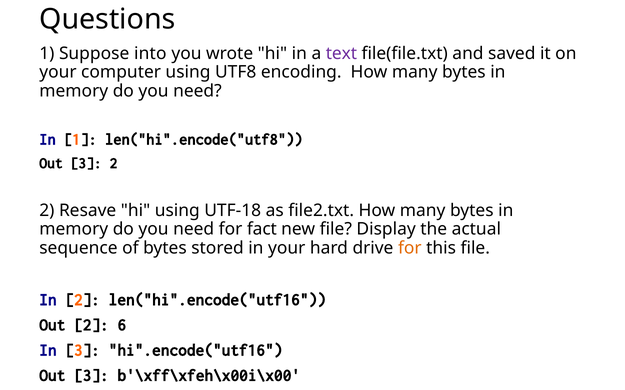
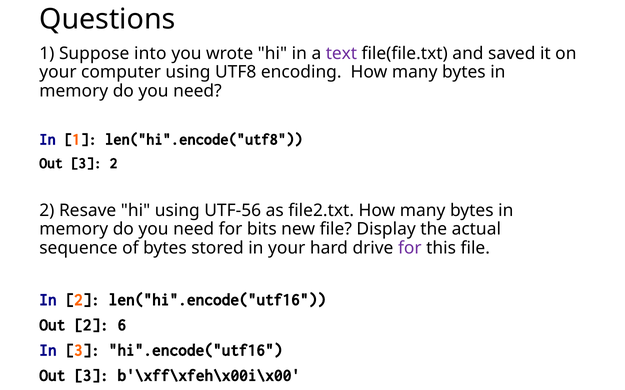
UTF-18: UTF-18 -> UTF-56
fact: fact -> bits
for at (410, 248) colour: orange -> purple
